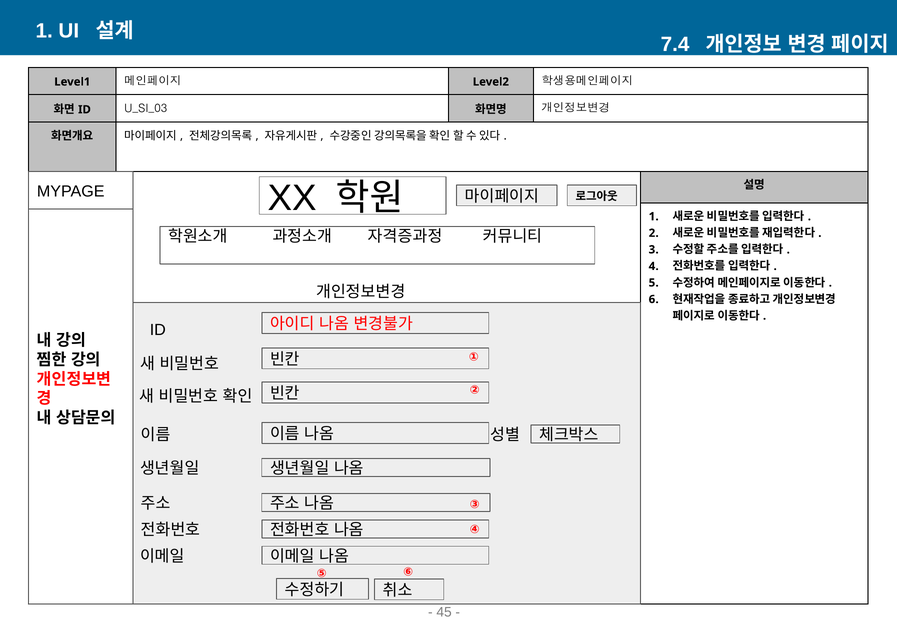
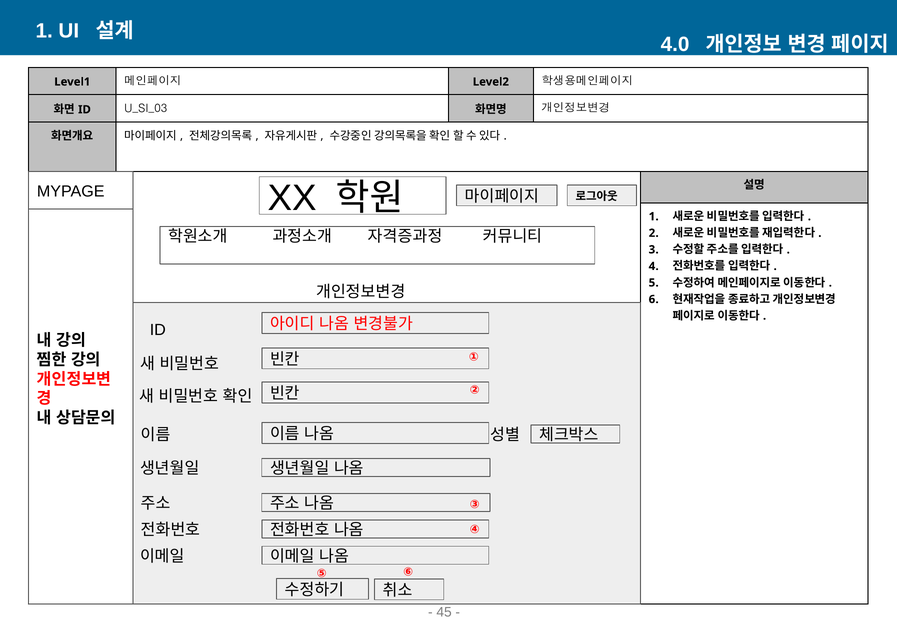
7.4: 7.4 -> 4.0
